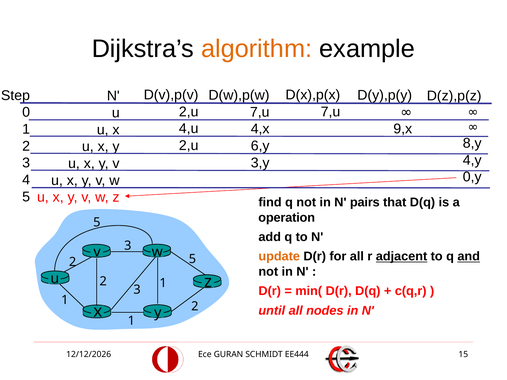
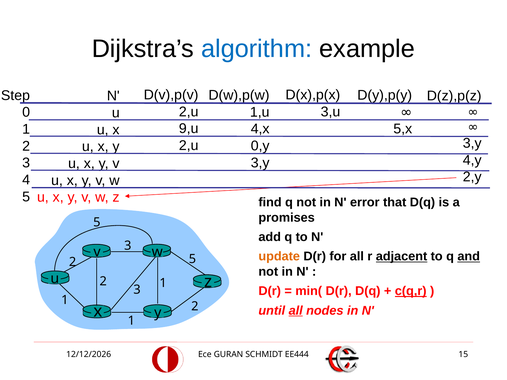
algorithm colour: orange -> blue
7,u at (330, 112): 7,u -> 3,u
7,u at (260, 112): 7,u -> 1,u
4,u: 4,u -> 9,u
9,x: 9,x -> 5,x
8,y at (472, 143): 8,y -> 3,y
6,y: 6,y -> 0,y
0,y: 0,y -> 2,y
pairs: pairs -> error
operation: operation -> promises
c(q,r underline: none -> present
all at (296, 311) underline: none -> present
